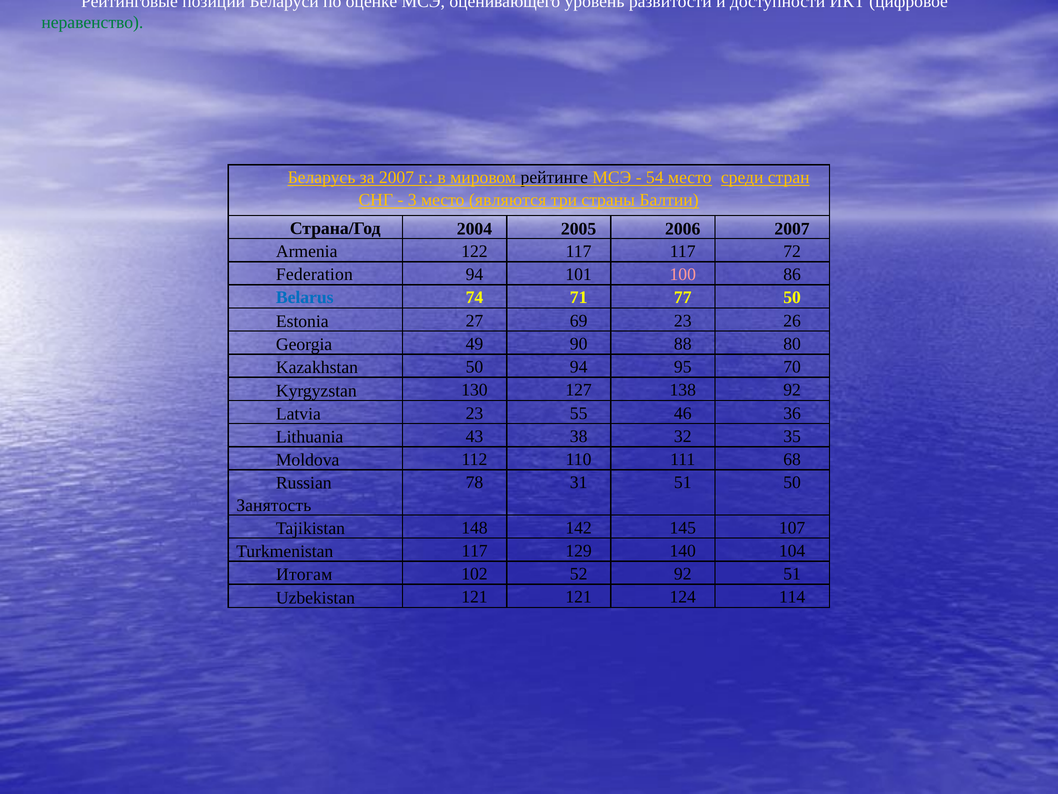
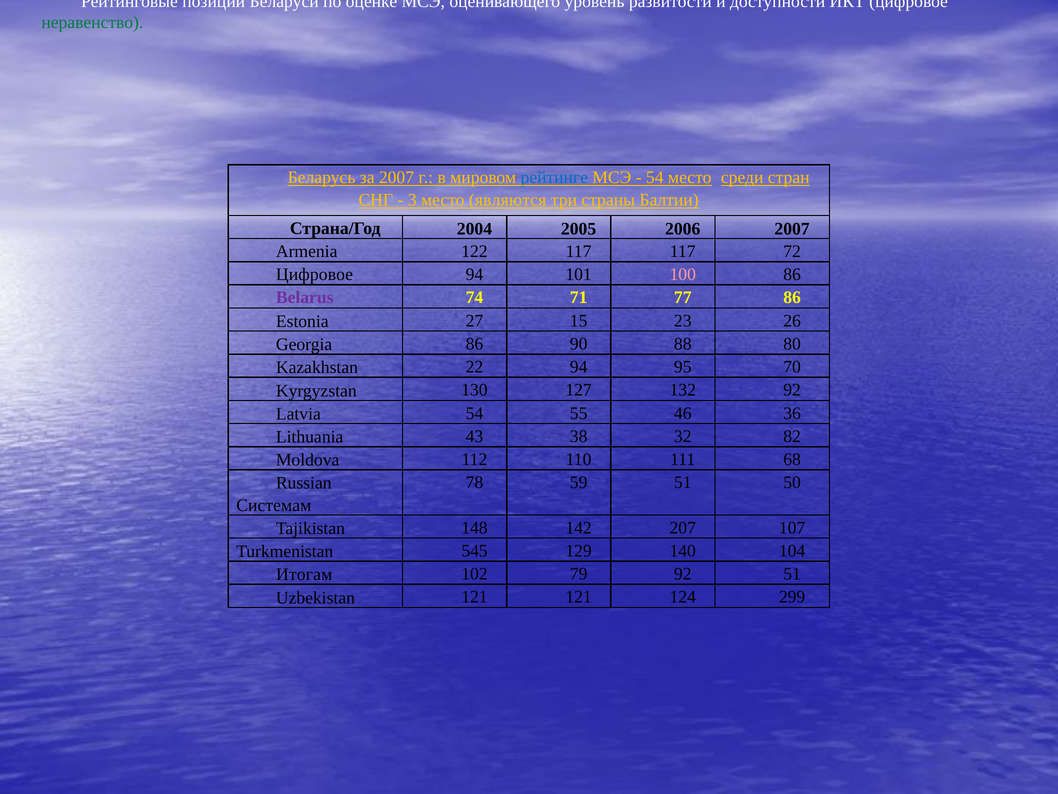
рейтинге colour: black -> blue
Federation at (314, 274): Federation -> Цифровое
Belarus colour: blue -> purple
77 50: 50 -> 86
69: 69 -> 15
Georgia 49: 49 -> 86
Kazakhstan 50: 50 -> 22
138: 138 -> 132
Latvia 23: 23 -> 54
35: 35 -> 82
31: 31 -> 59
Занятость: Занятость -> Системам
145: 145 -> 207
Turkmenistan 117: 117 -> 545
52: 52 -> 79
114: 114 -> 299
